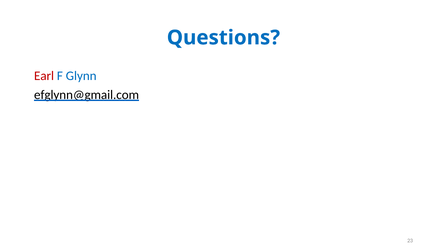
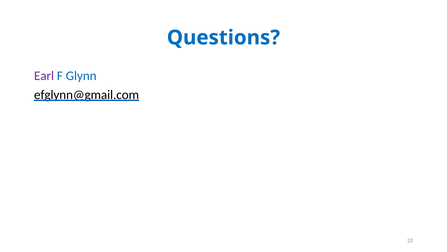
Earl colour: red -> purple
